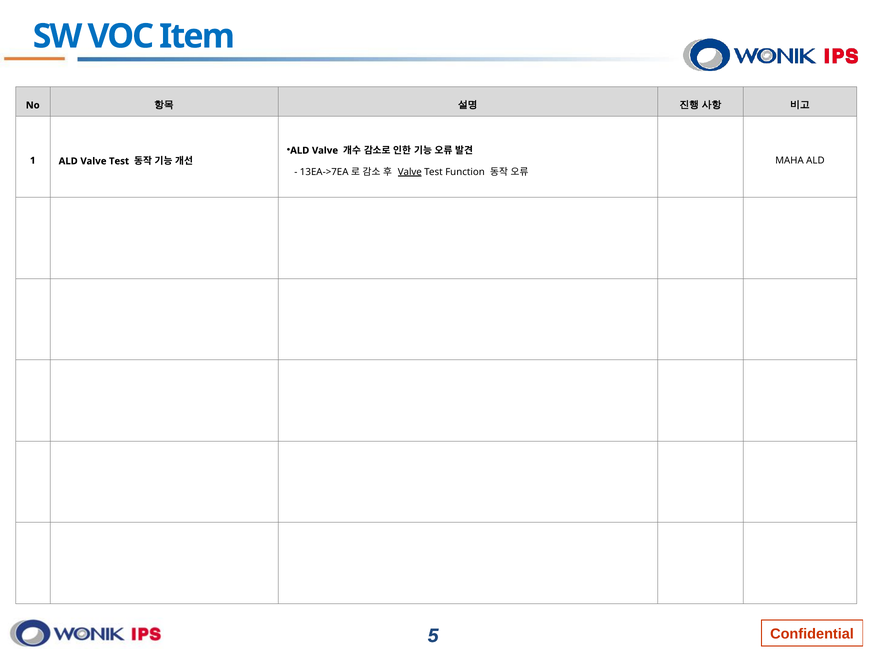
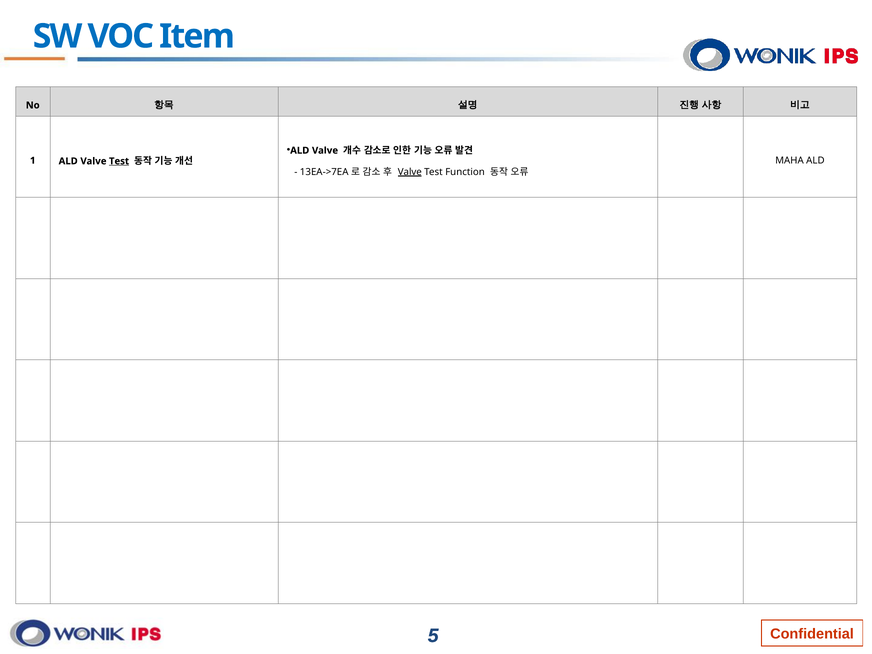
Test at (119, 161) underline: none -> present
